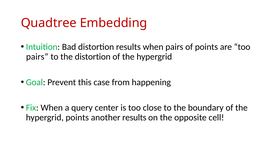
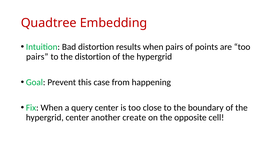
hypergrid points: points -> center
another results: results -> create
